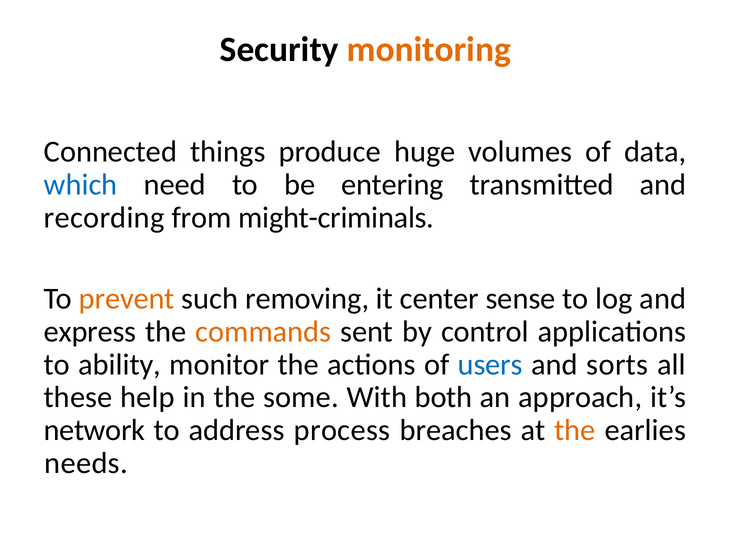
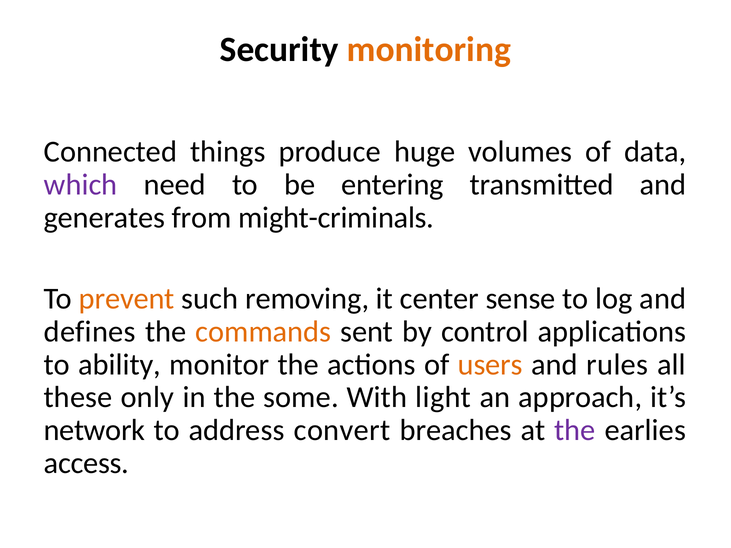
which colour: blue -> purple
recording: recording -> generates
express: express -> defines
users colour: blue -> orange
sorts: sorts -> rules
help: help -> only
both: both -> light
process: process -> convert
the at (575, 430) colour: orange -> purple
needs: needs -> access
